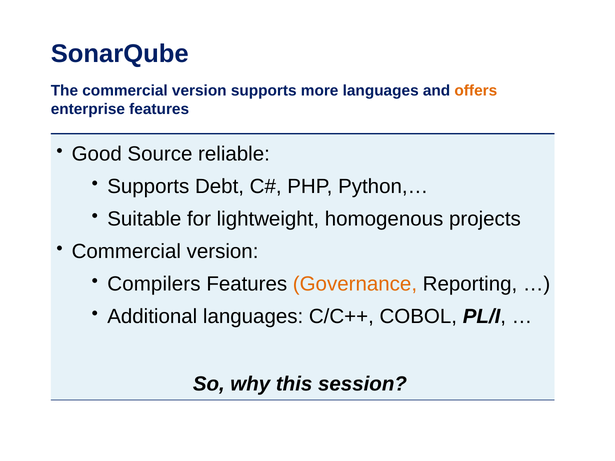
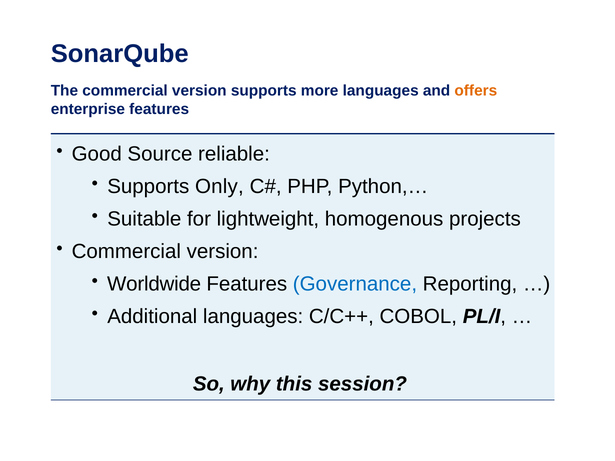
Debt: Debt -> Only
Compilers: Compilers -> Worldwide
Governance colour: orange -> blue
